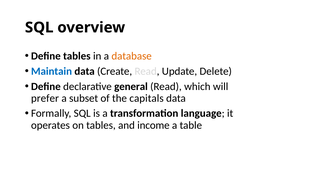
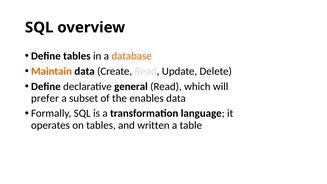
Maintain colour: blue -> orange
capitals: capitals -> enables
income: income -> written
